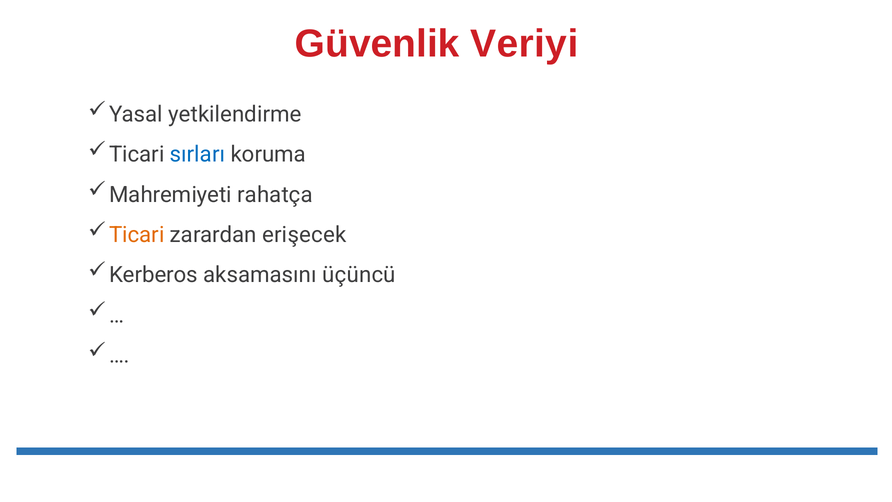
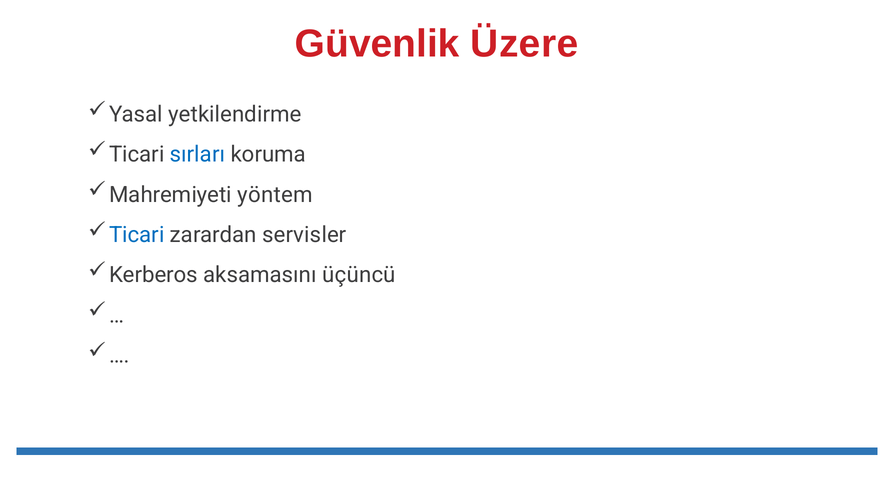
Veriyi: Veriyi -> Üzere
rahatça: rahatça -> yöntem
Ticari at (137, 235) colour: orange -> blue
erişecek: erişecek -> servisler
